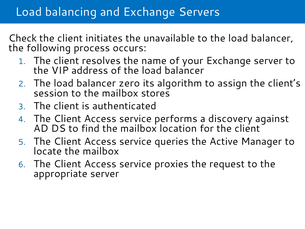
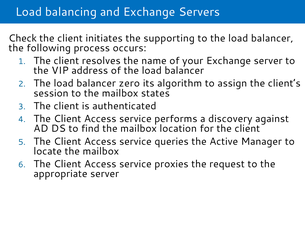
unavailable: unavailable -> supporting
stores: stores -> states
